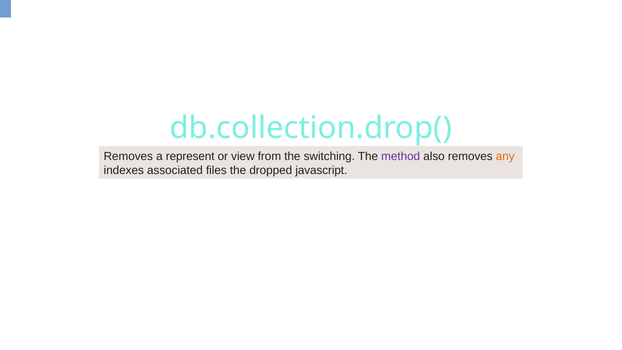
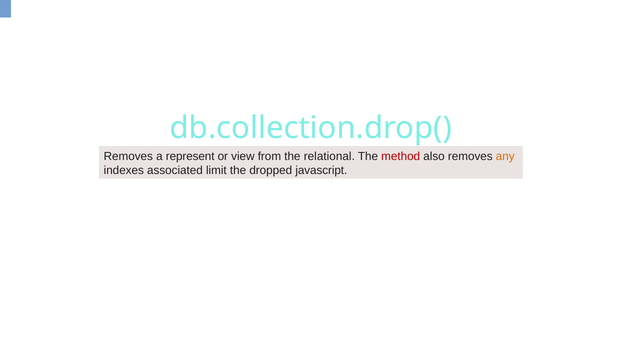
switching: switching -> relational
method colour: purple -> red
files: files -> limit
